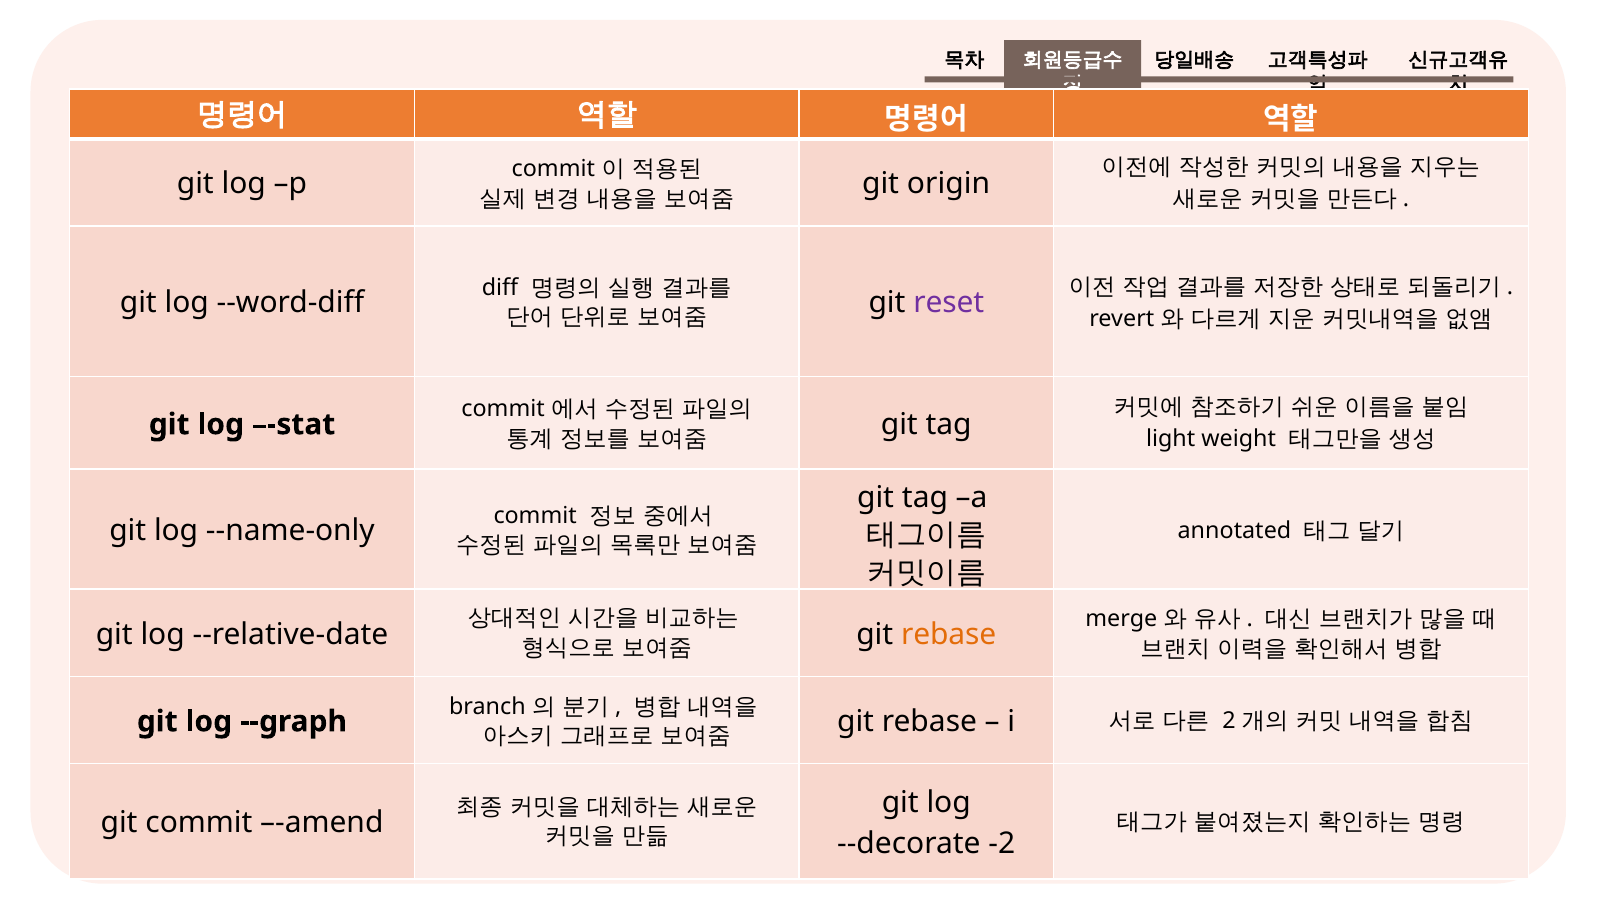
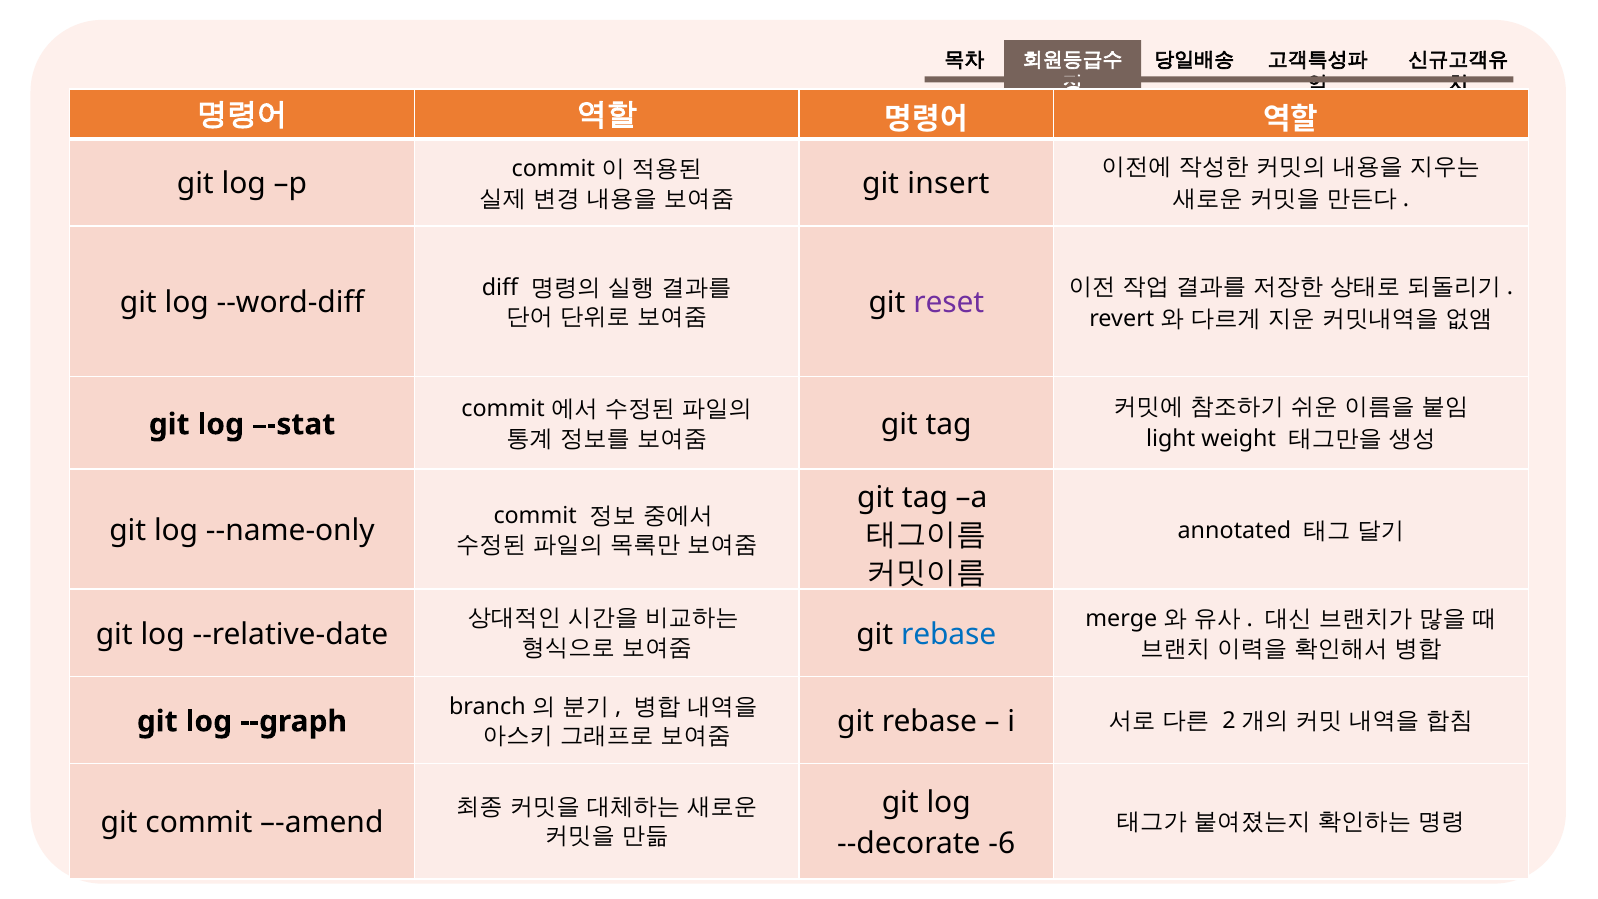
origin: origin -> insert
rebase at (949, 634) colour: orange -> blue
-2: -2 -> -6
